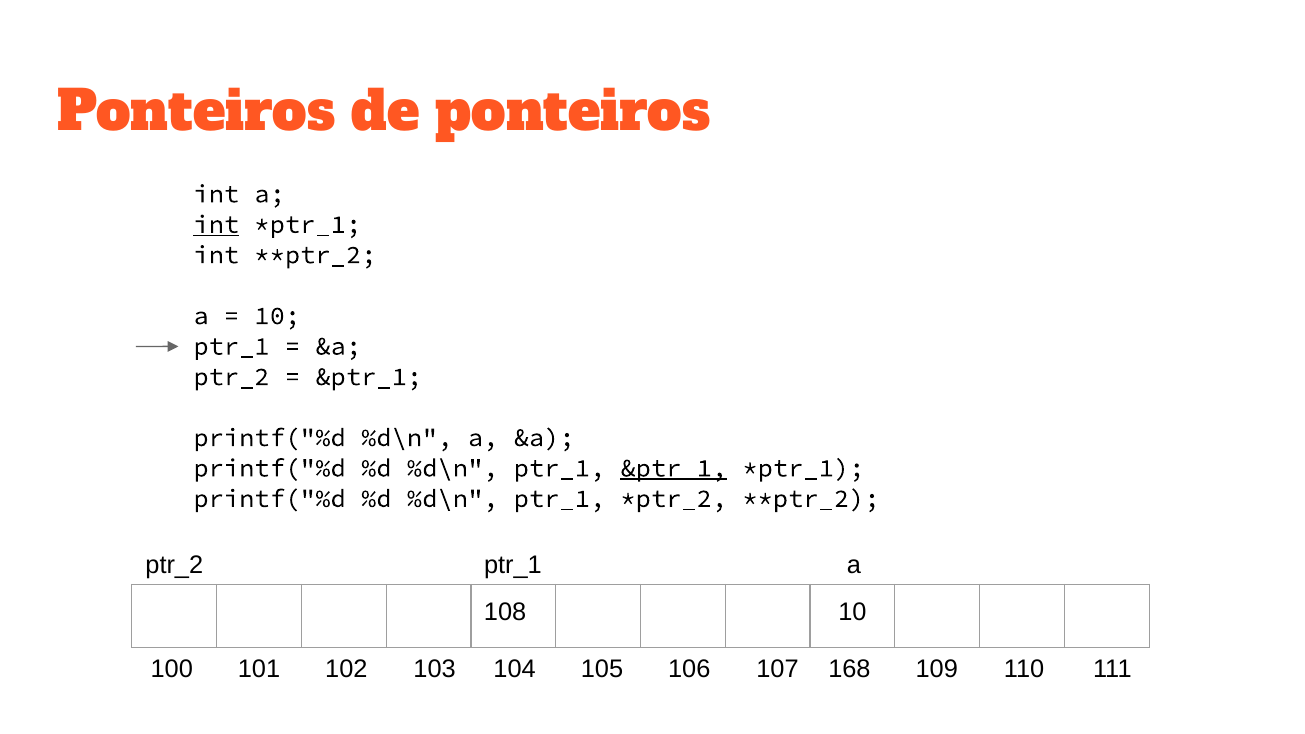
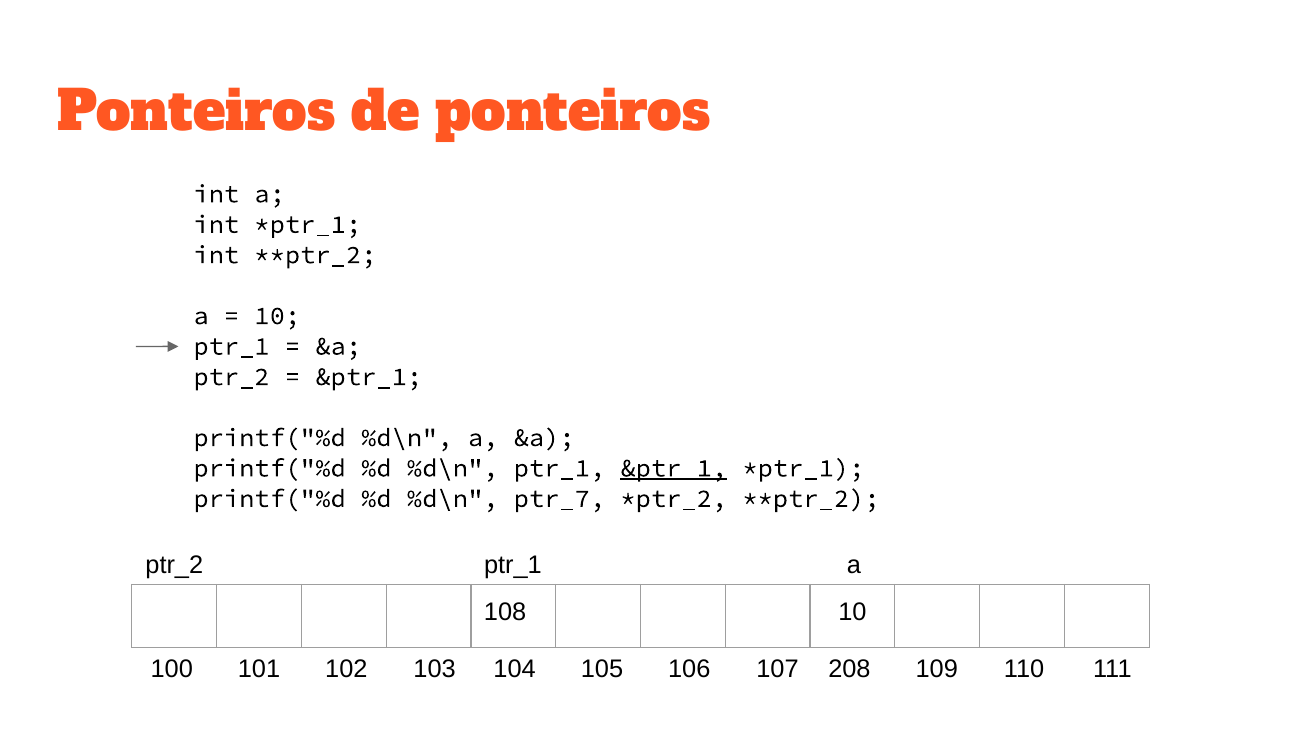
int at (216, 224) underline: present -> none
ptr_1 at (559, 499): ptr_1 -> ptr_7
168: 168 -> 208
